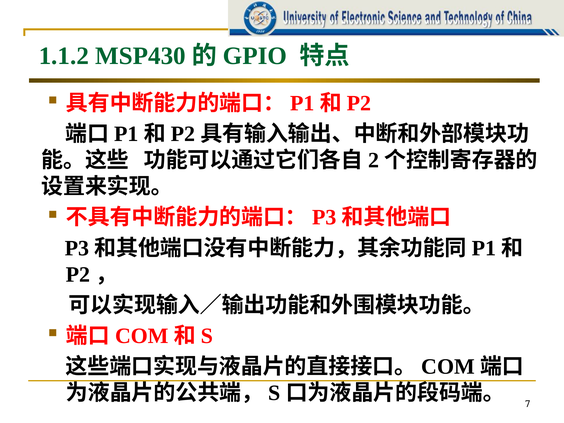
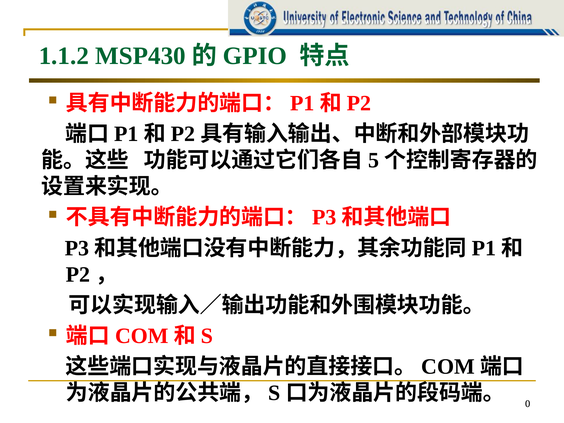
2: 2 -> 5
7: 7 -> 0
